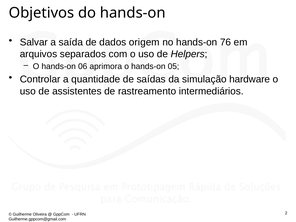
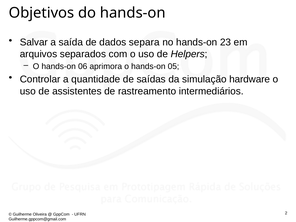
origem: origem -> separa
76: 76 -> 23
